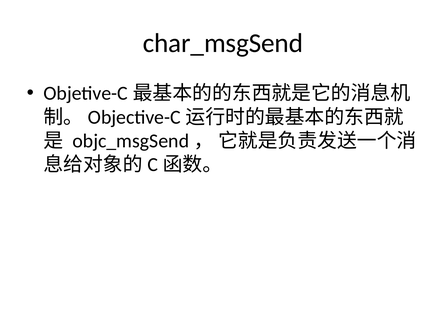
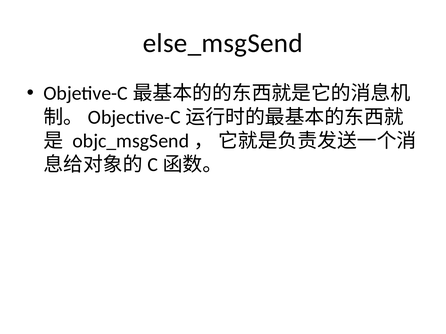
char_msgSend: char_msgSend -> else_msgSend
